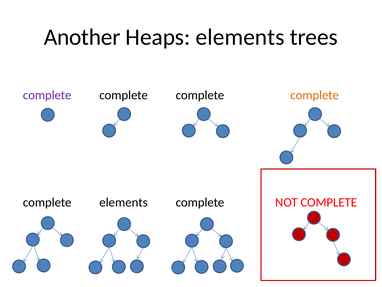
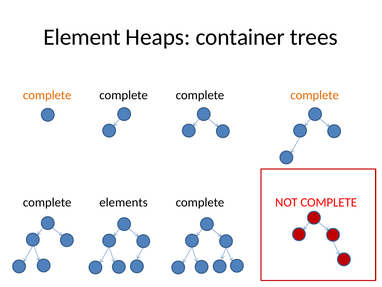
Another: Another -> Element
Heaps elements: elements -> container
complete at (47, 95) colour: purple -> orange
